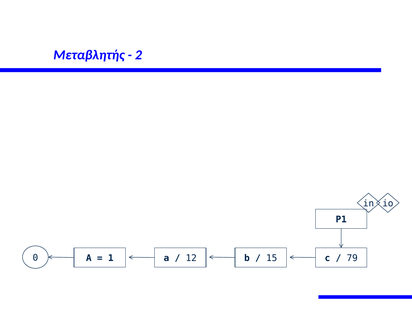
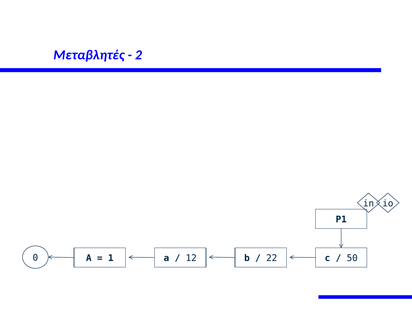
Μεταβλητής: Μεταβλητής -> Μεταβλητές
15: 15 -> 22
79: 79 -> 50
